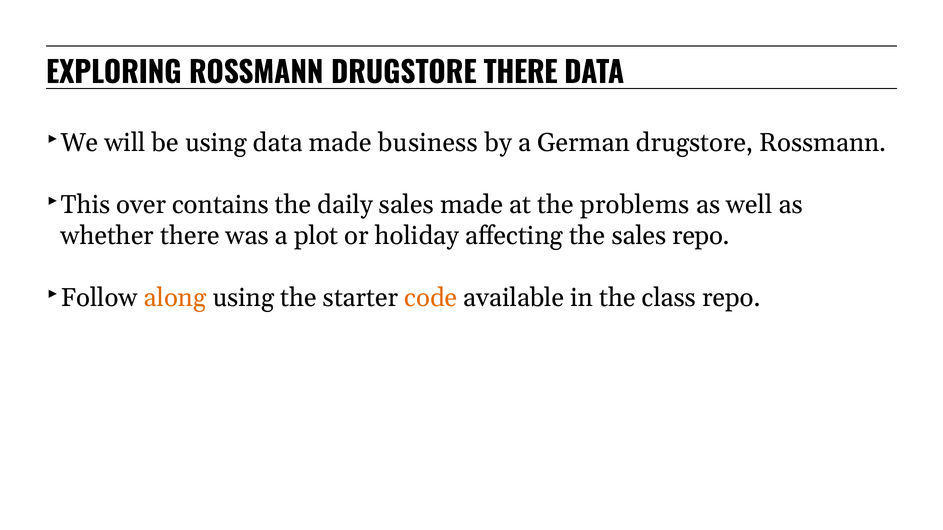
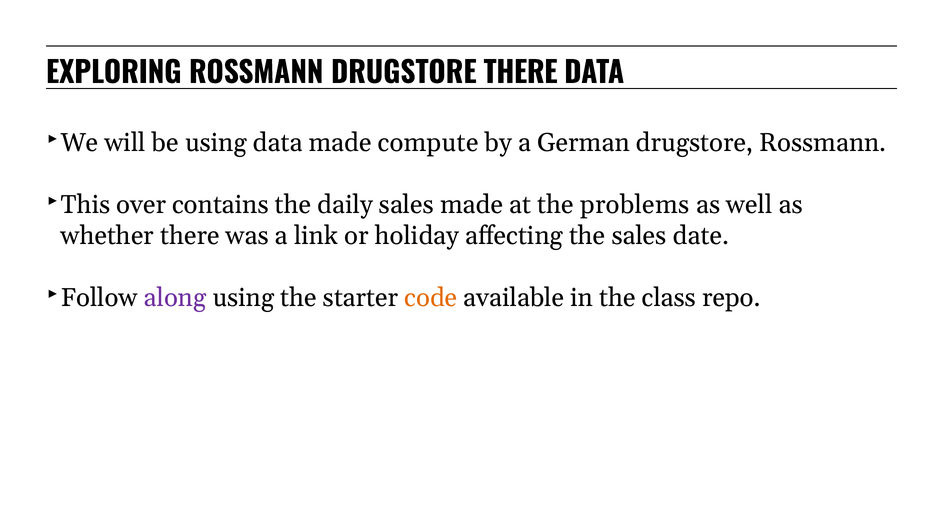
business: business -> compute
plot: plot -> link
sales repo: repo -> date
along colour: orange -> purple
